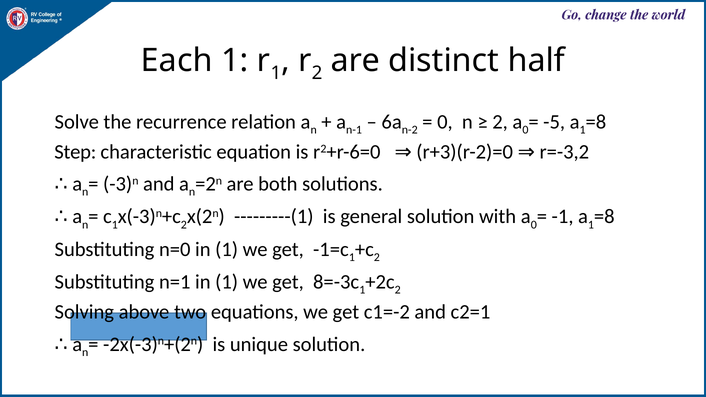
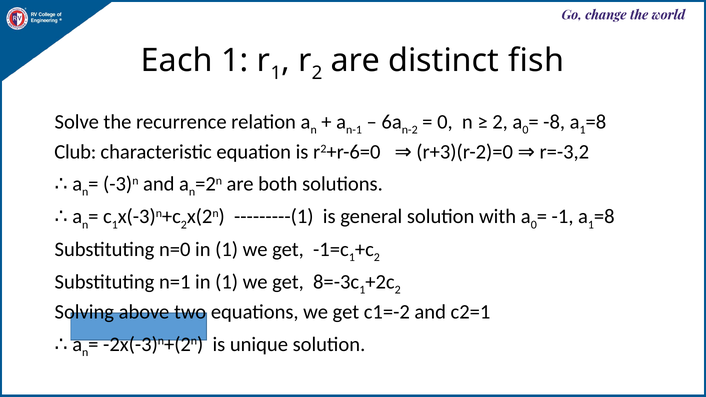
half: half -> fish
-5: -5 -> -8
Step: Step -> Club
